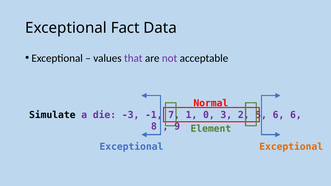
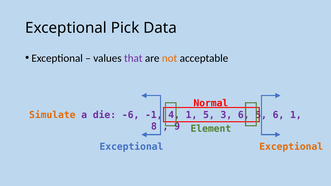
Fact: Fact -> Pick
not colour: purple -> orange
Simulate colour: black -> orange
-3: -3 -> -6
7: 7 -> 4
1 0: 0 -> 5
3 2: 2 -> 6
6 6: 6 -> 1
